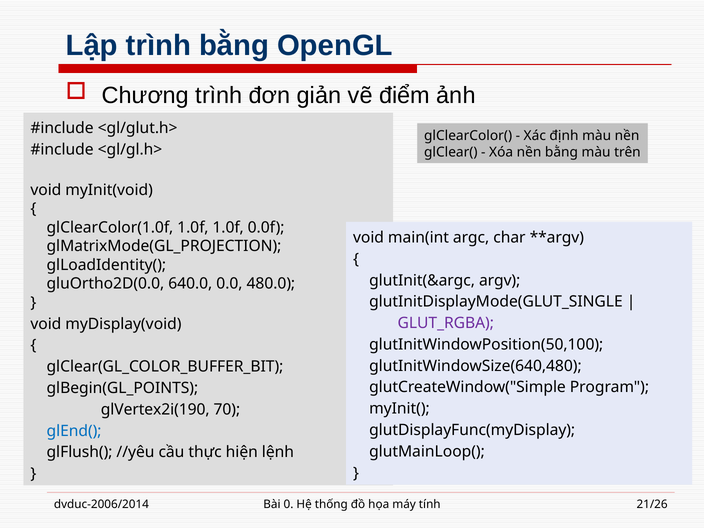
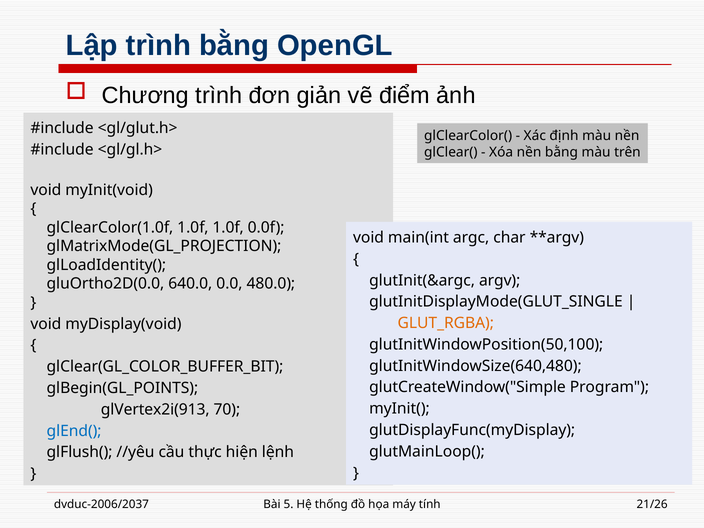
GLUT_RGBA colour: purple -> orange
glVertex2i(190: glVertex2i(190 -> glVertex2i(913
dvduc-2006/2014: dvduc-2006/2014 -> dvduc-2006/2037
0: 0 -> 5
